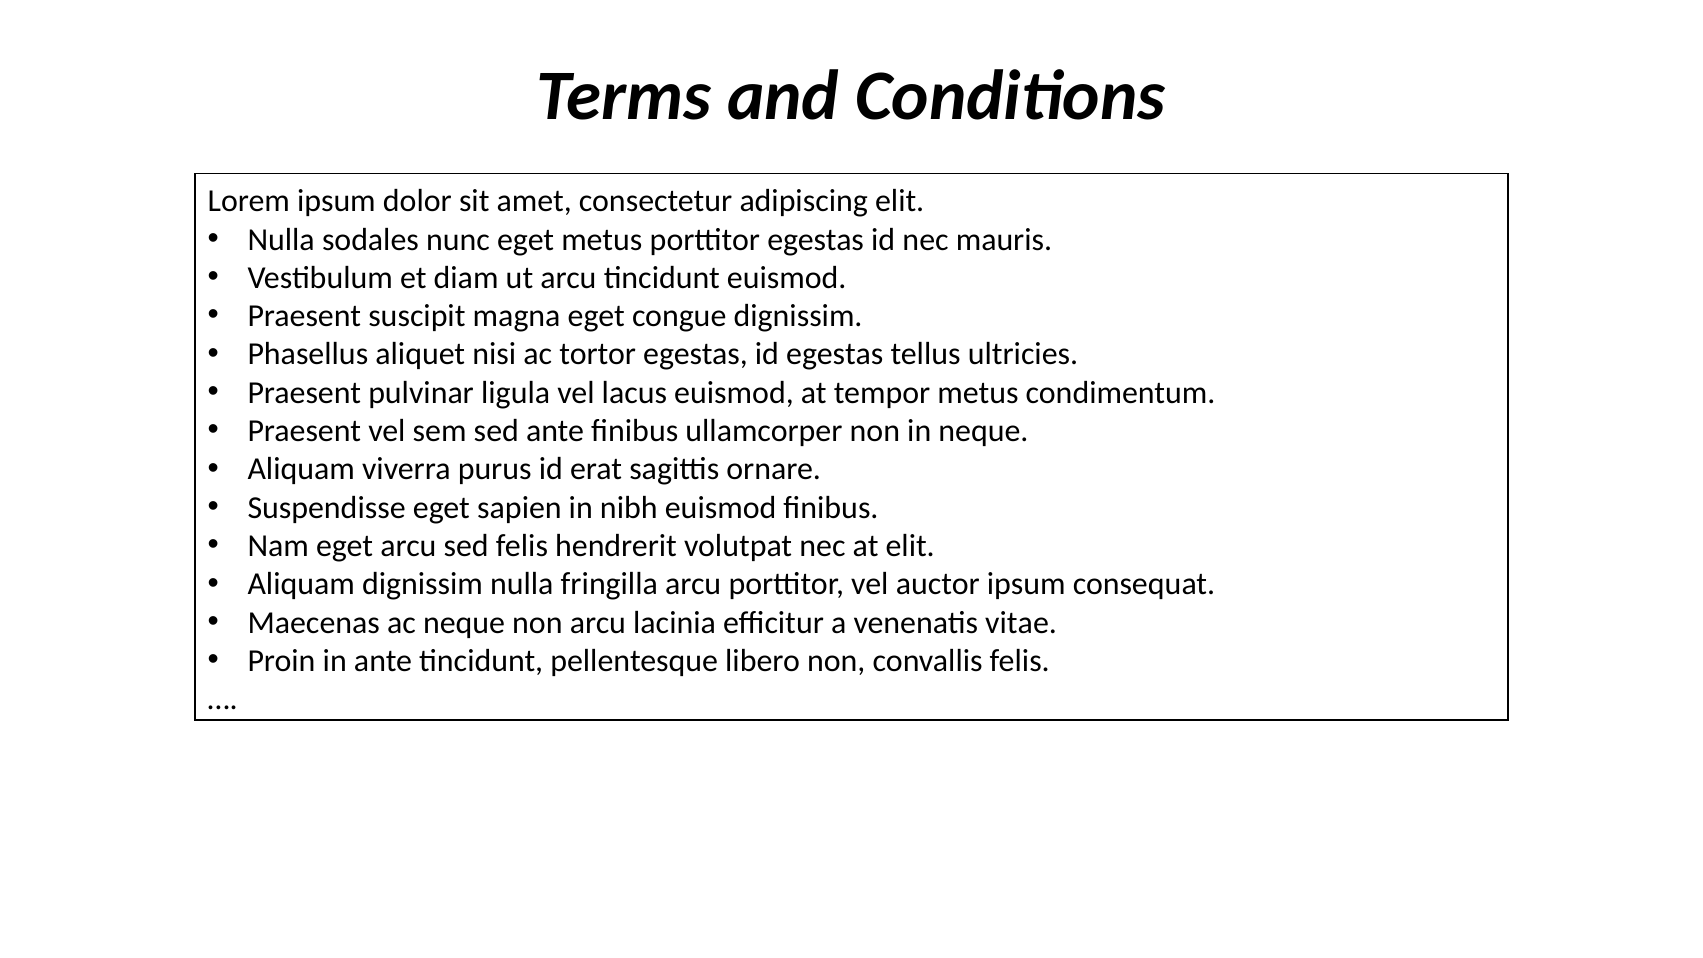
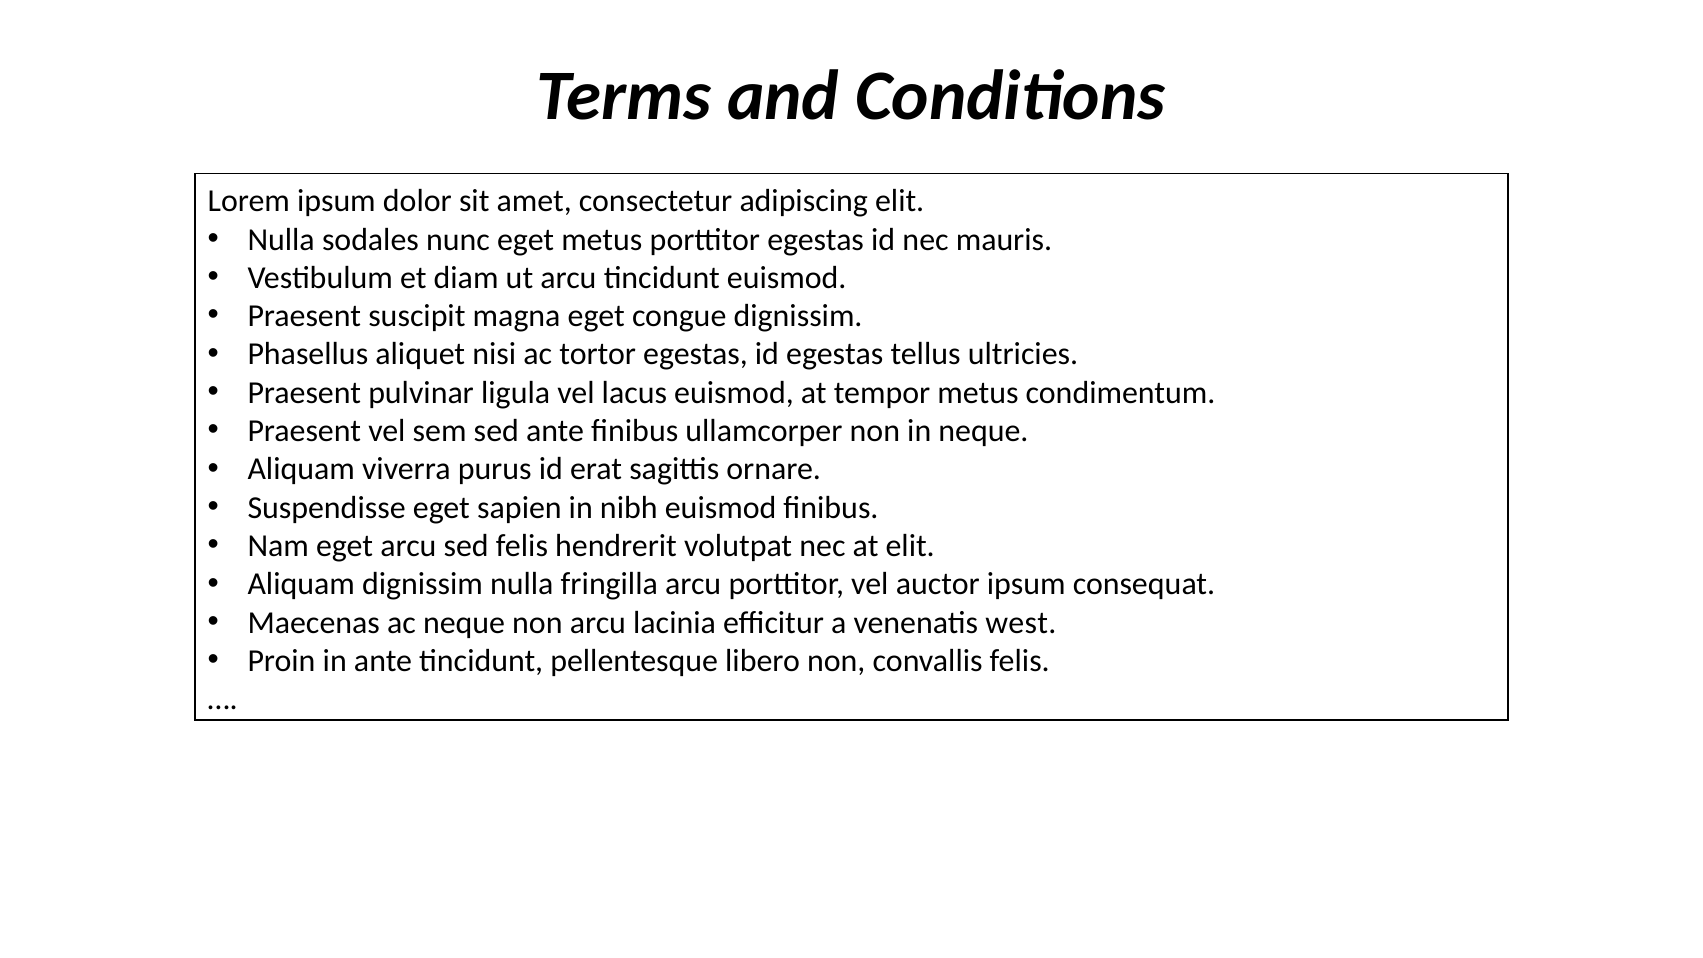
vitae: vitae -> west
